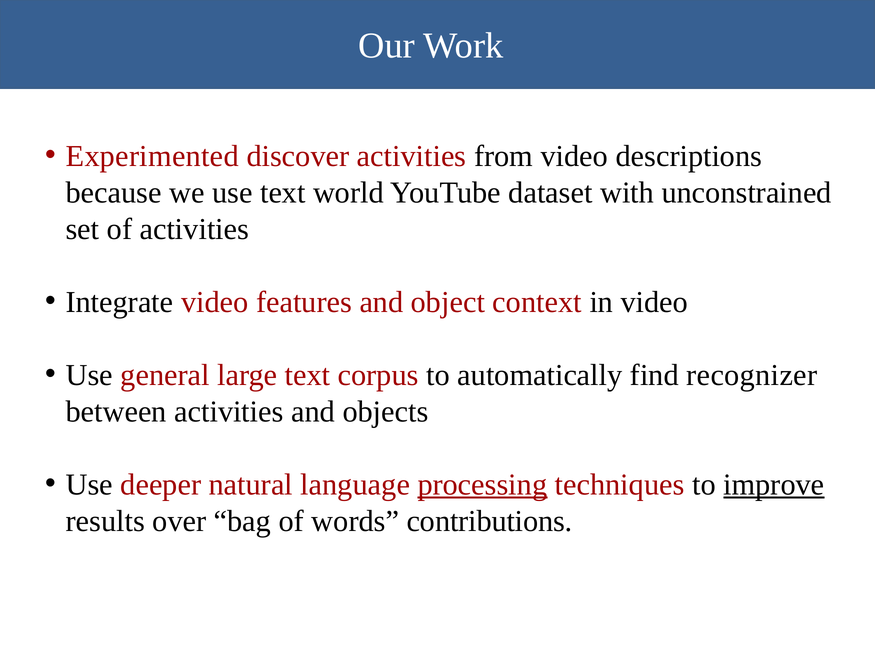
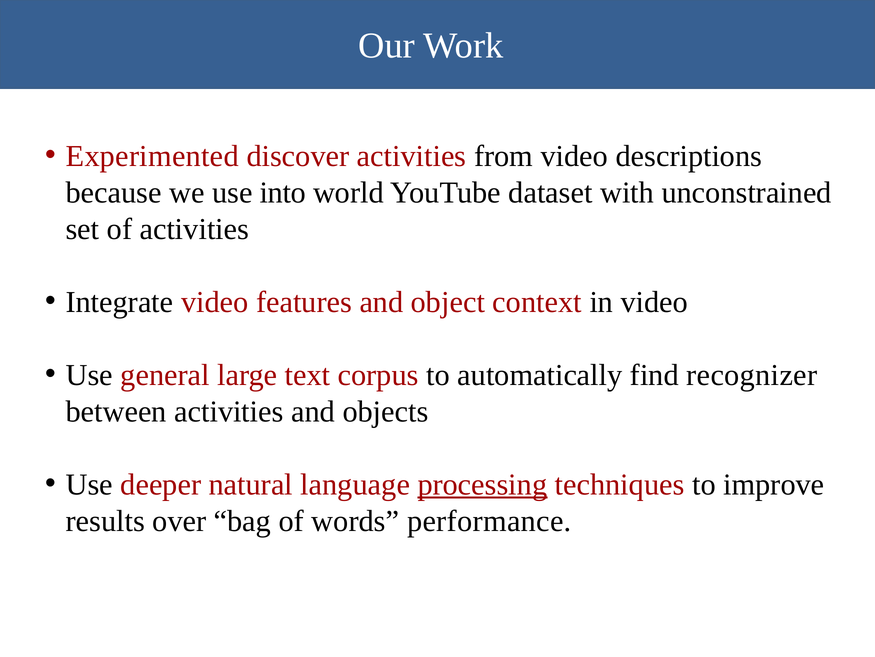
use text: text -> into
improve underline: present -> none
contributions: contributions -> performance
